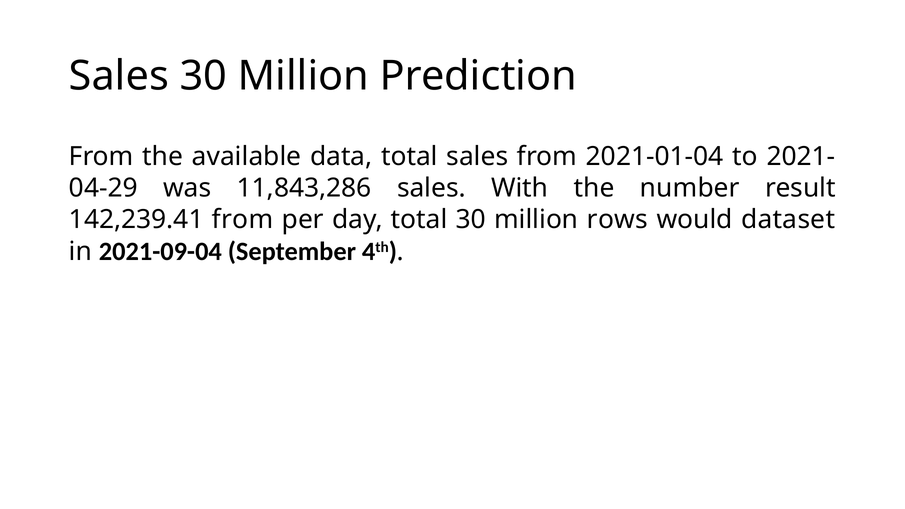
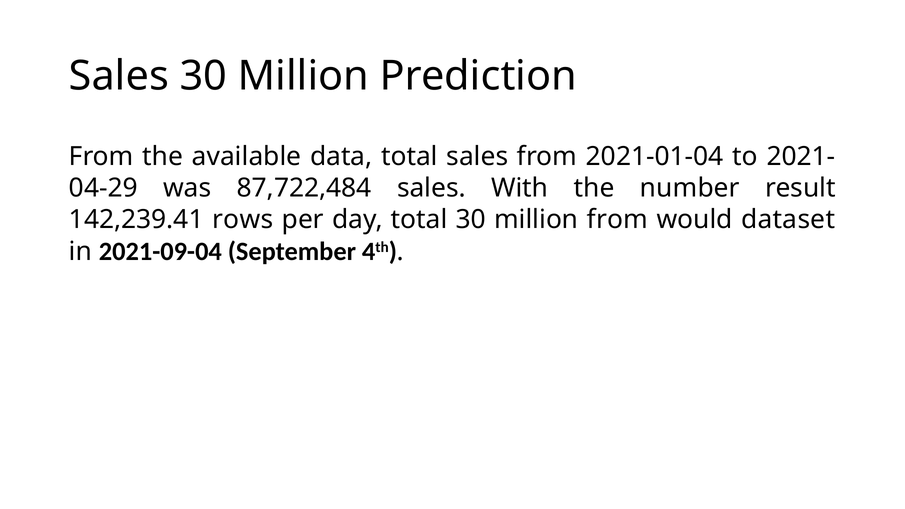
11,843,286: 11,843,286 -> 87,722,484
142,239.41 from: from -> rows
million rows: rows -> from
